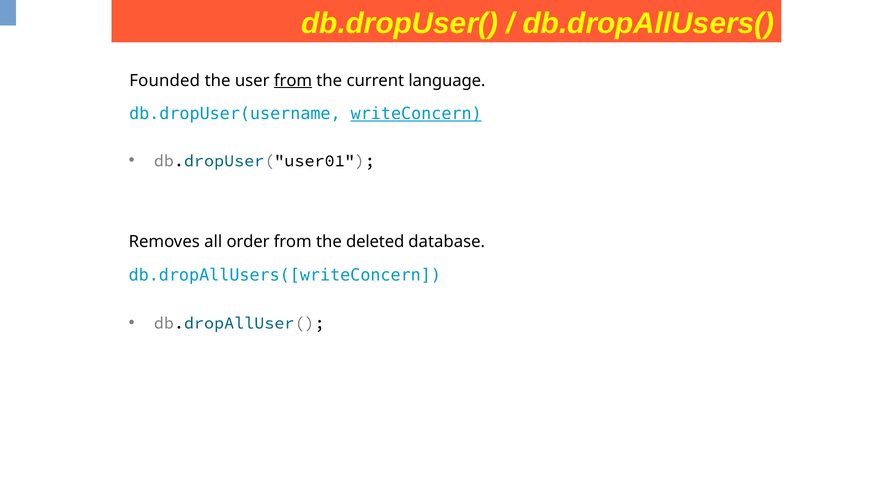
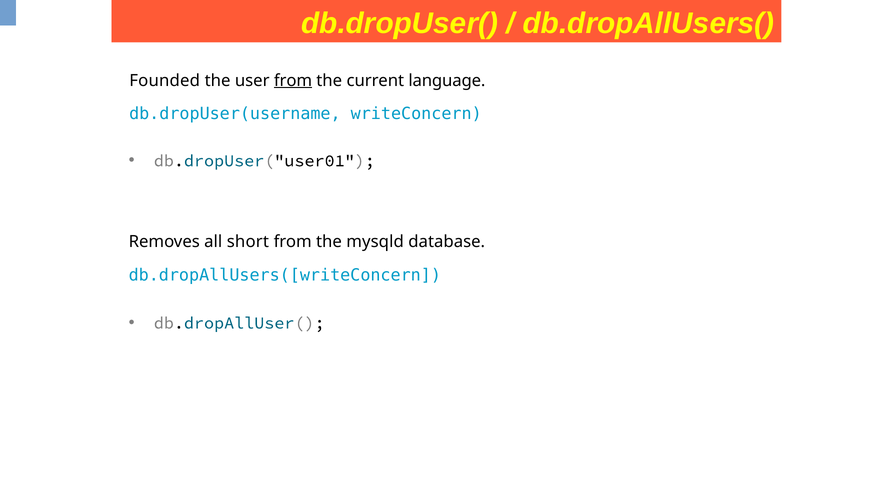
writeConcern underline: present -> none
order: order -> short
deleted: deleted -> mysqld
